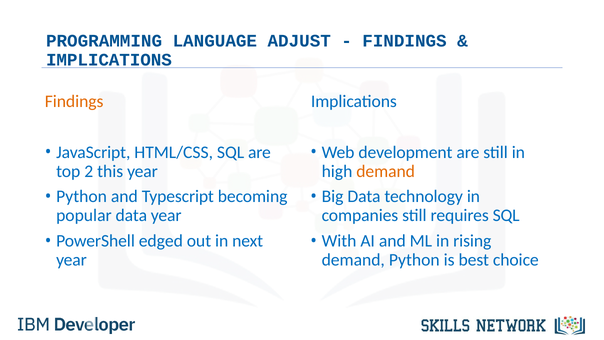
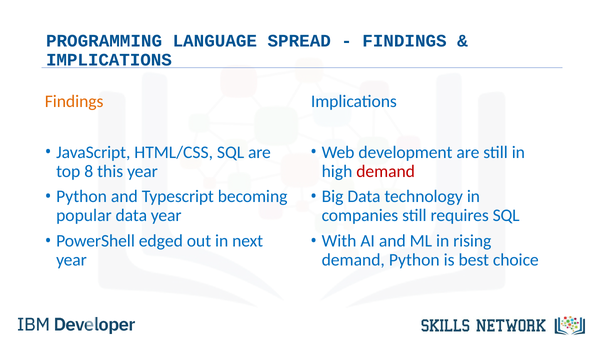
ADJUST: ADJUST -> SPREAD
2: 2 -> 8
demand at (386, 171) colour: orange -> red
